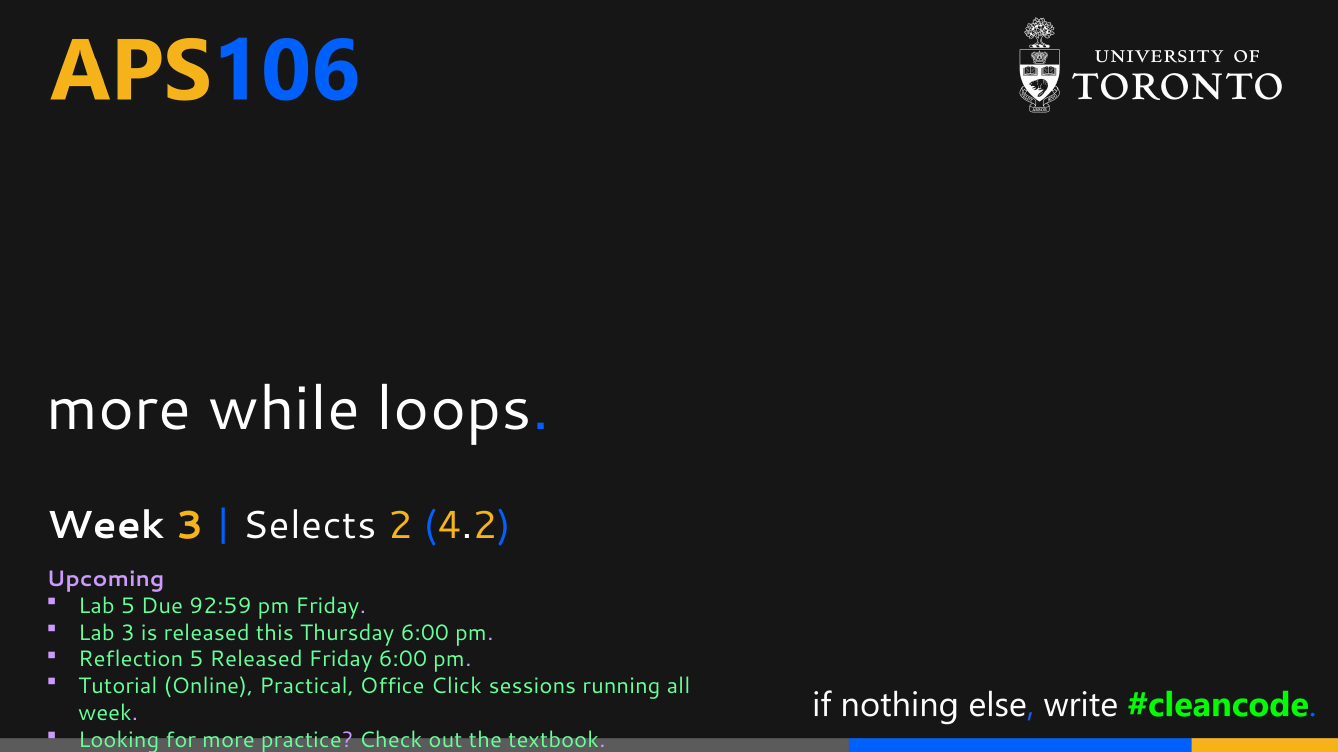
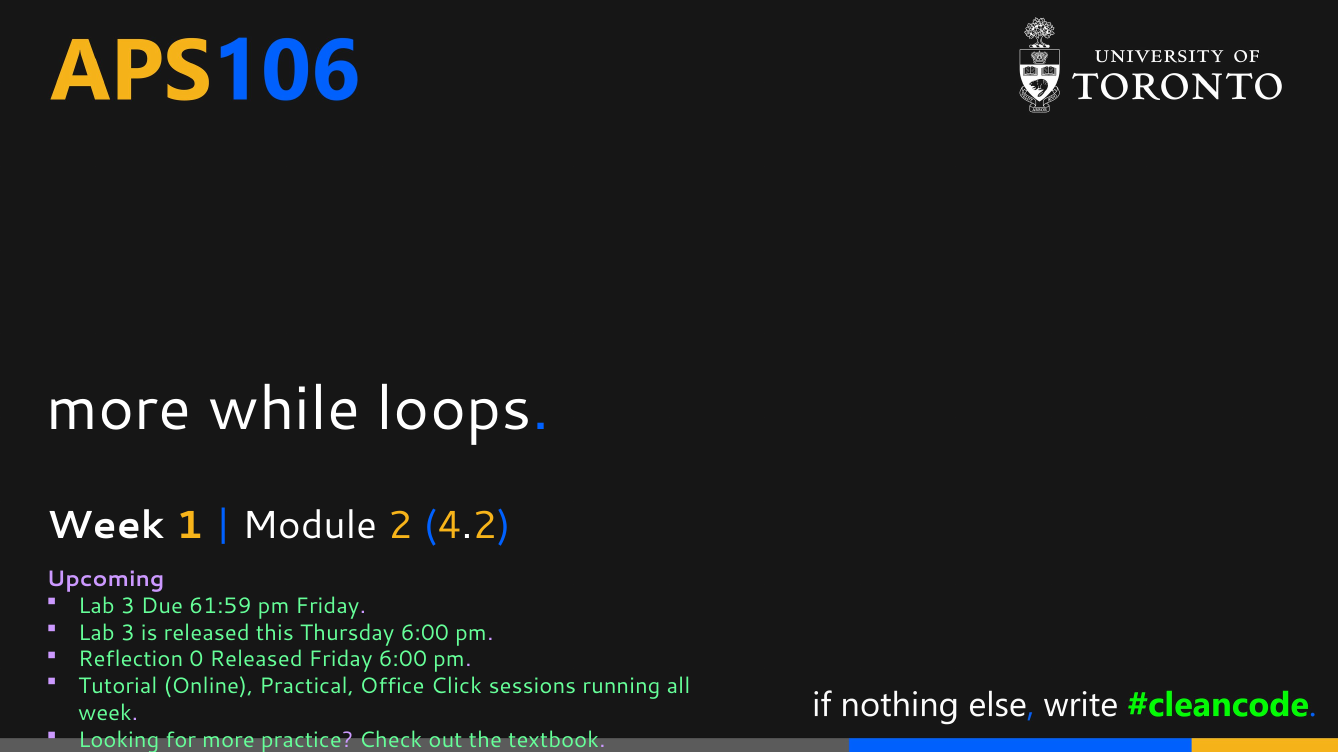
Week 3: 3 -> 1
Selects: Selects -> Module
5 at (128, 607): 5 -> 3
92:59: 92:59 -> 61:59
Reflection 5: 5 -> 0
